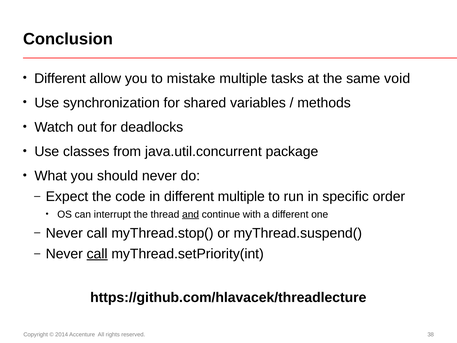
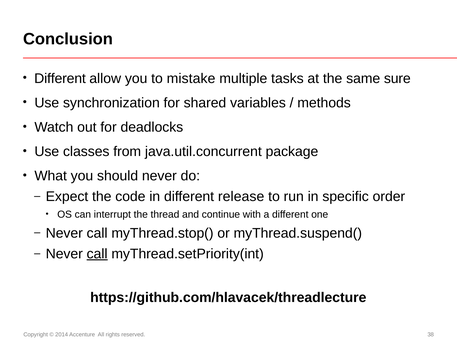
void: void -> sure
different multiple: multiple -> release
and underline: present -> none
